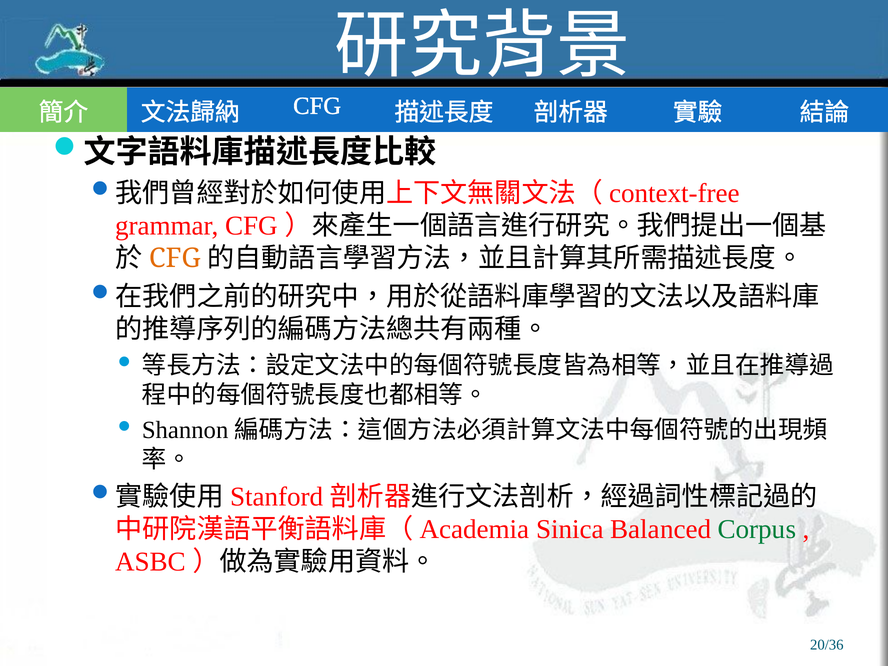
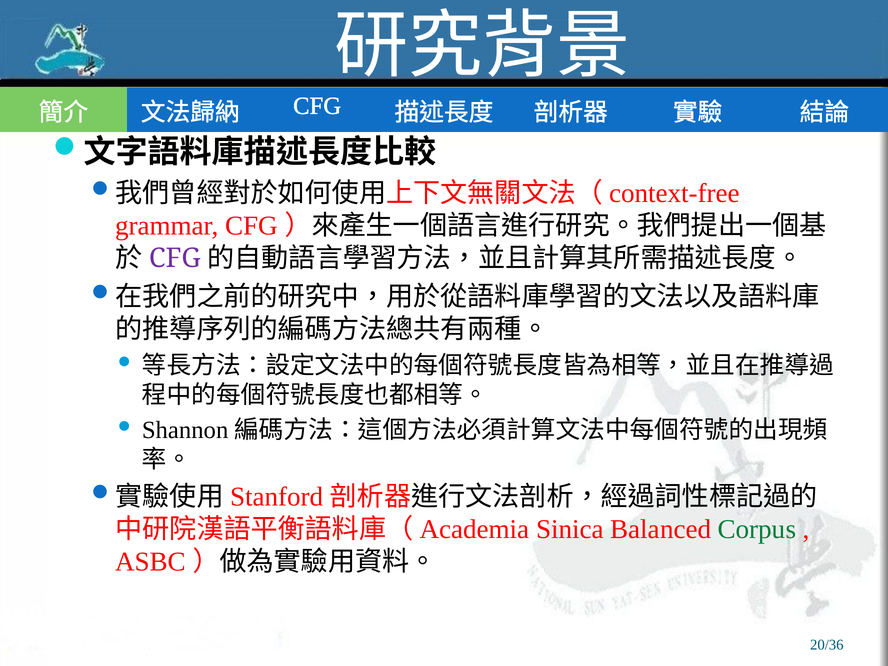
CFG at (175, 258) colour: orange -> purple
